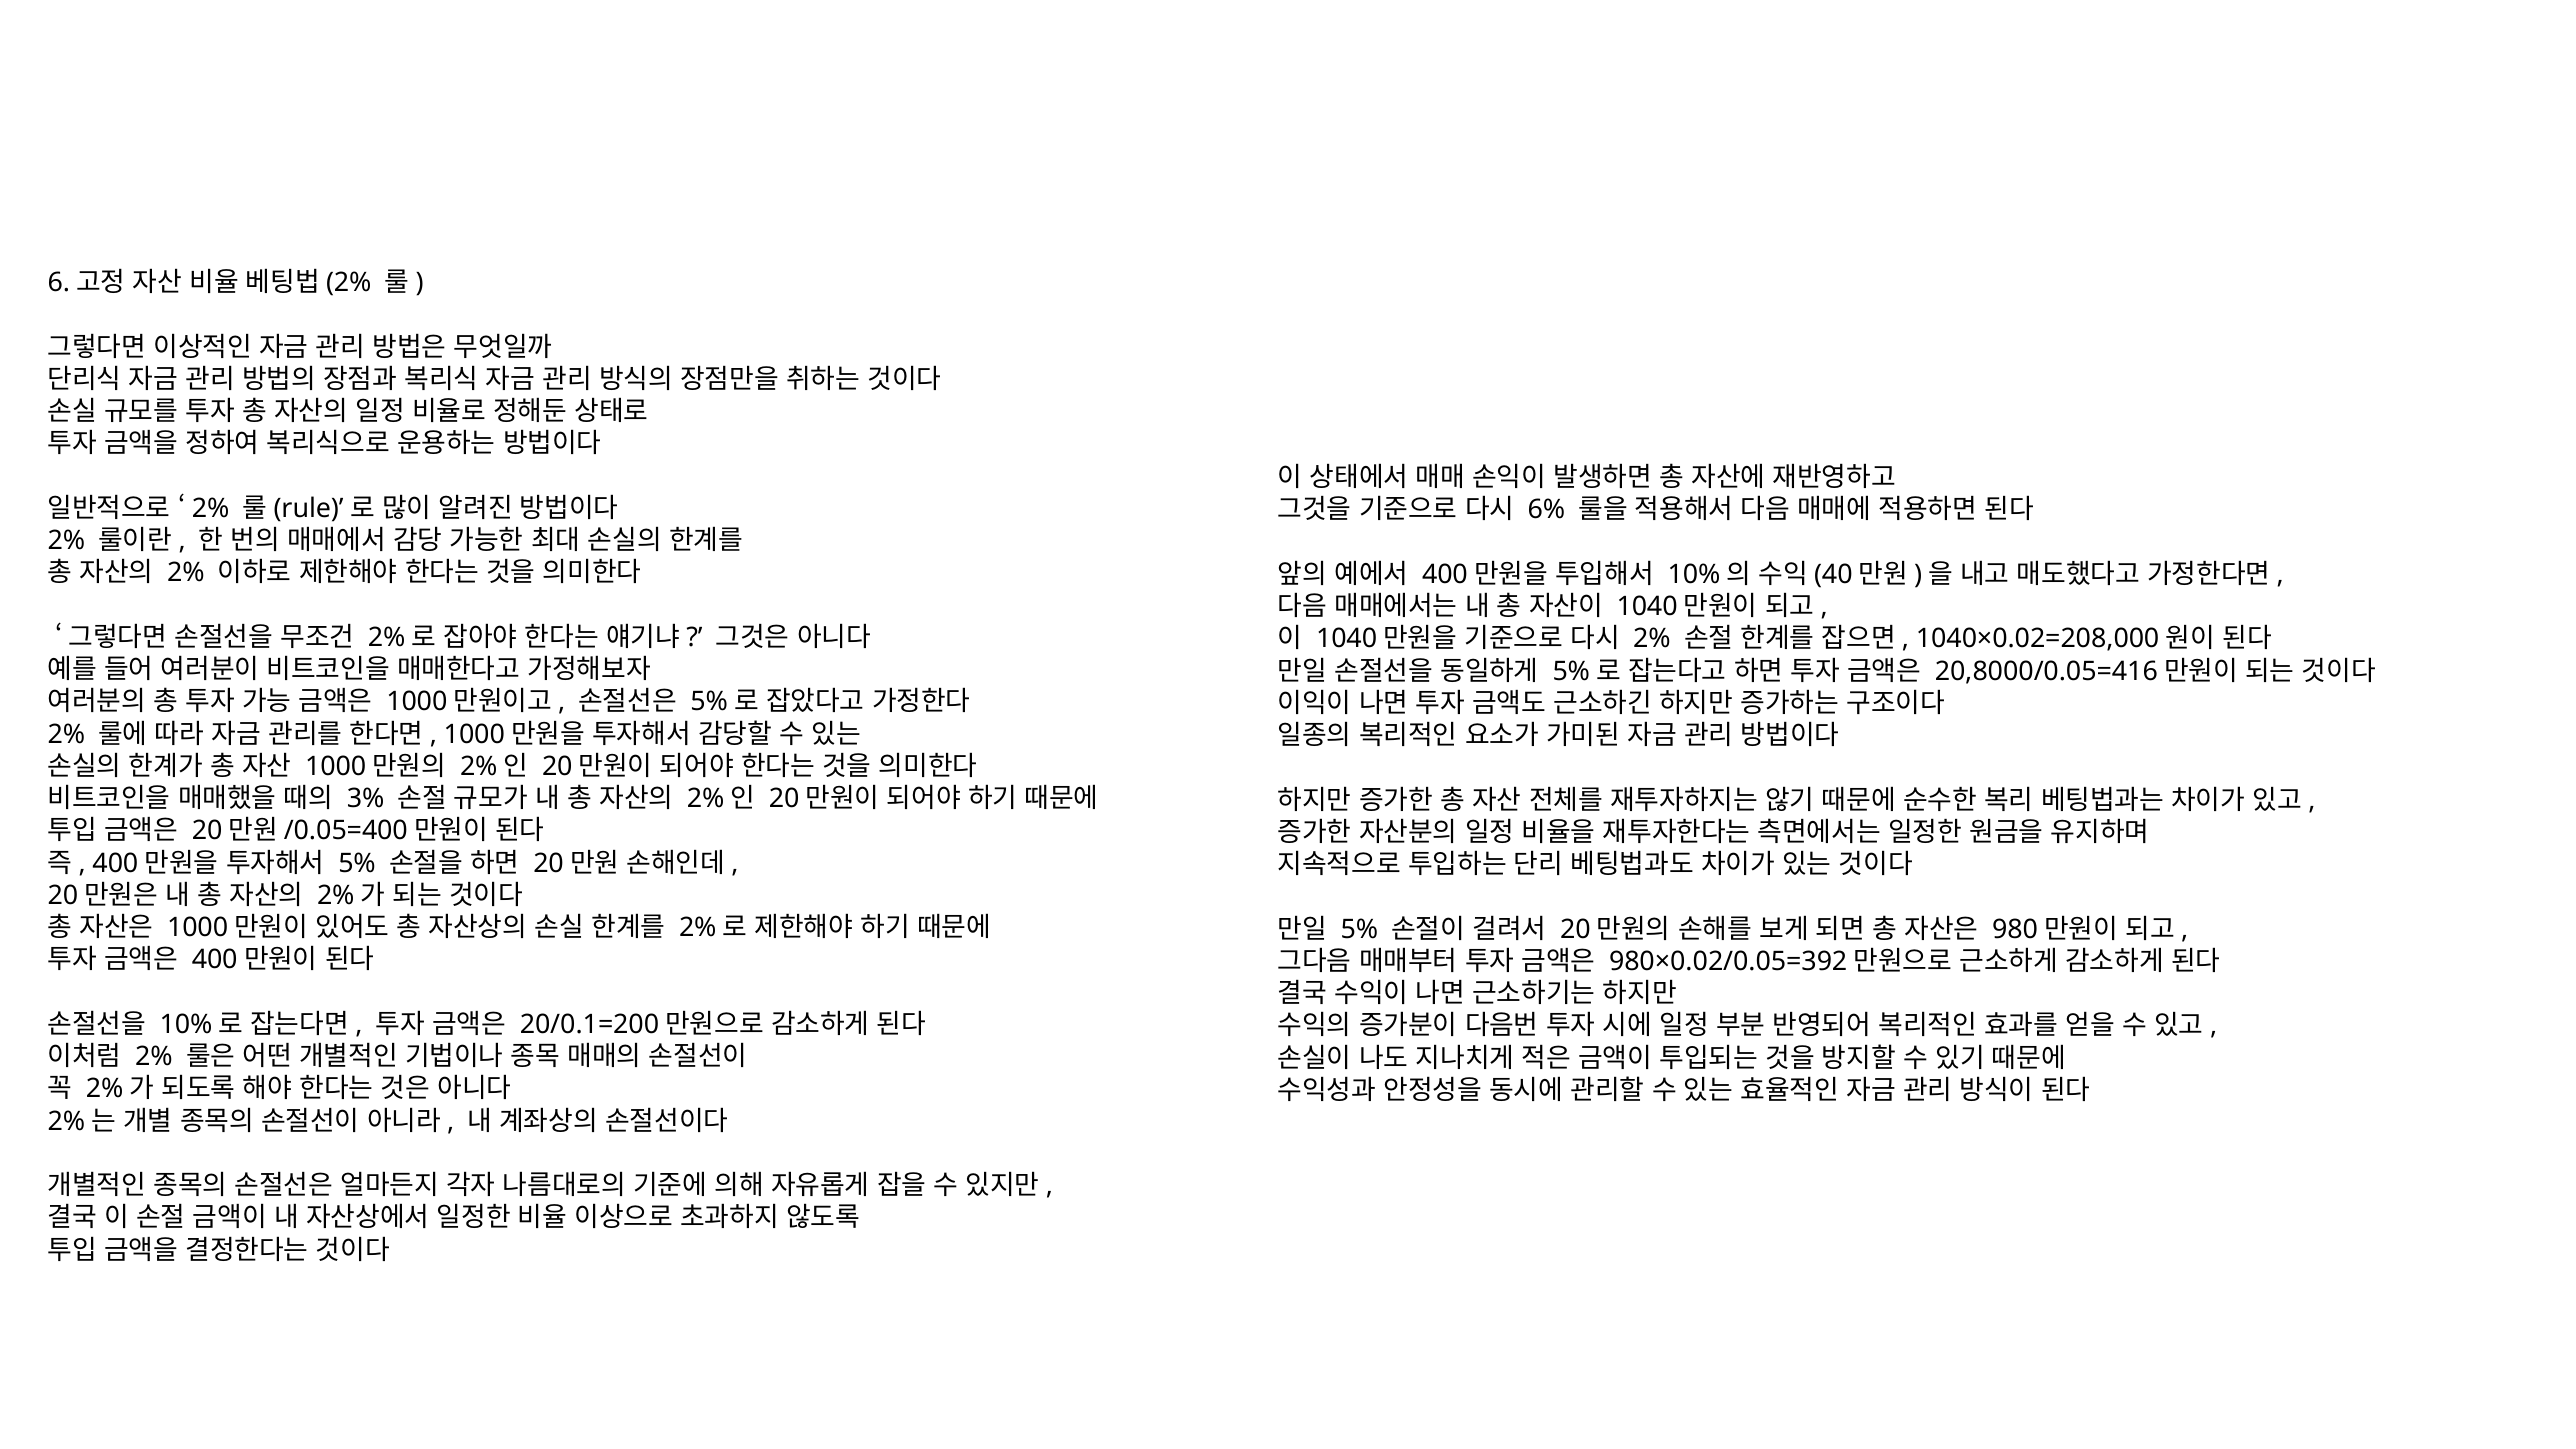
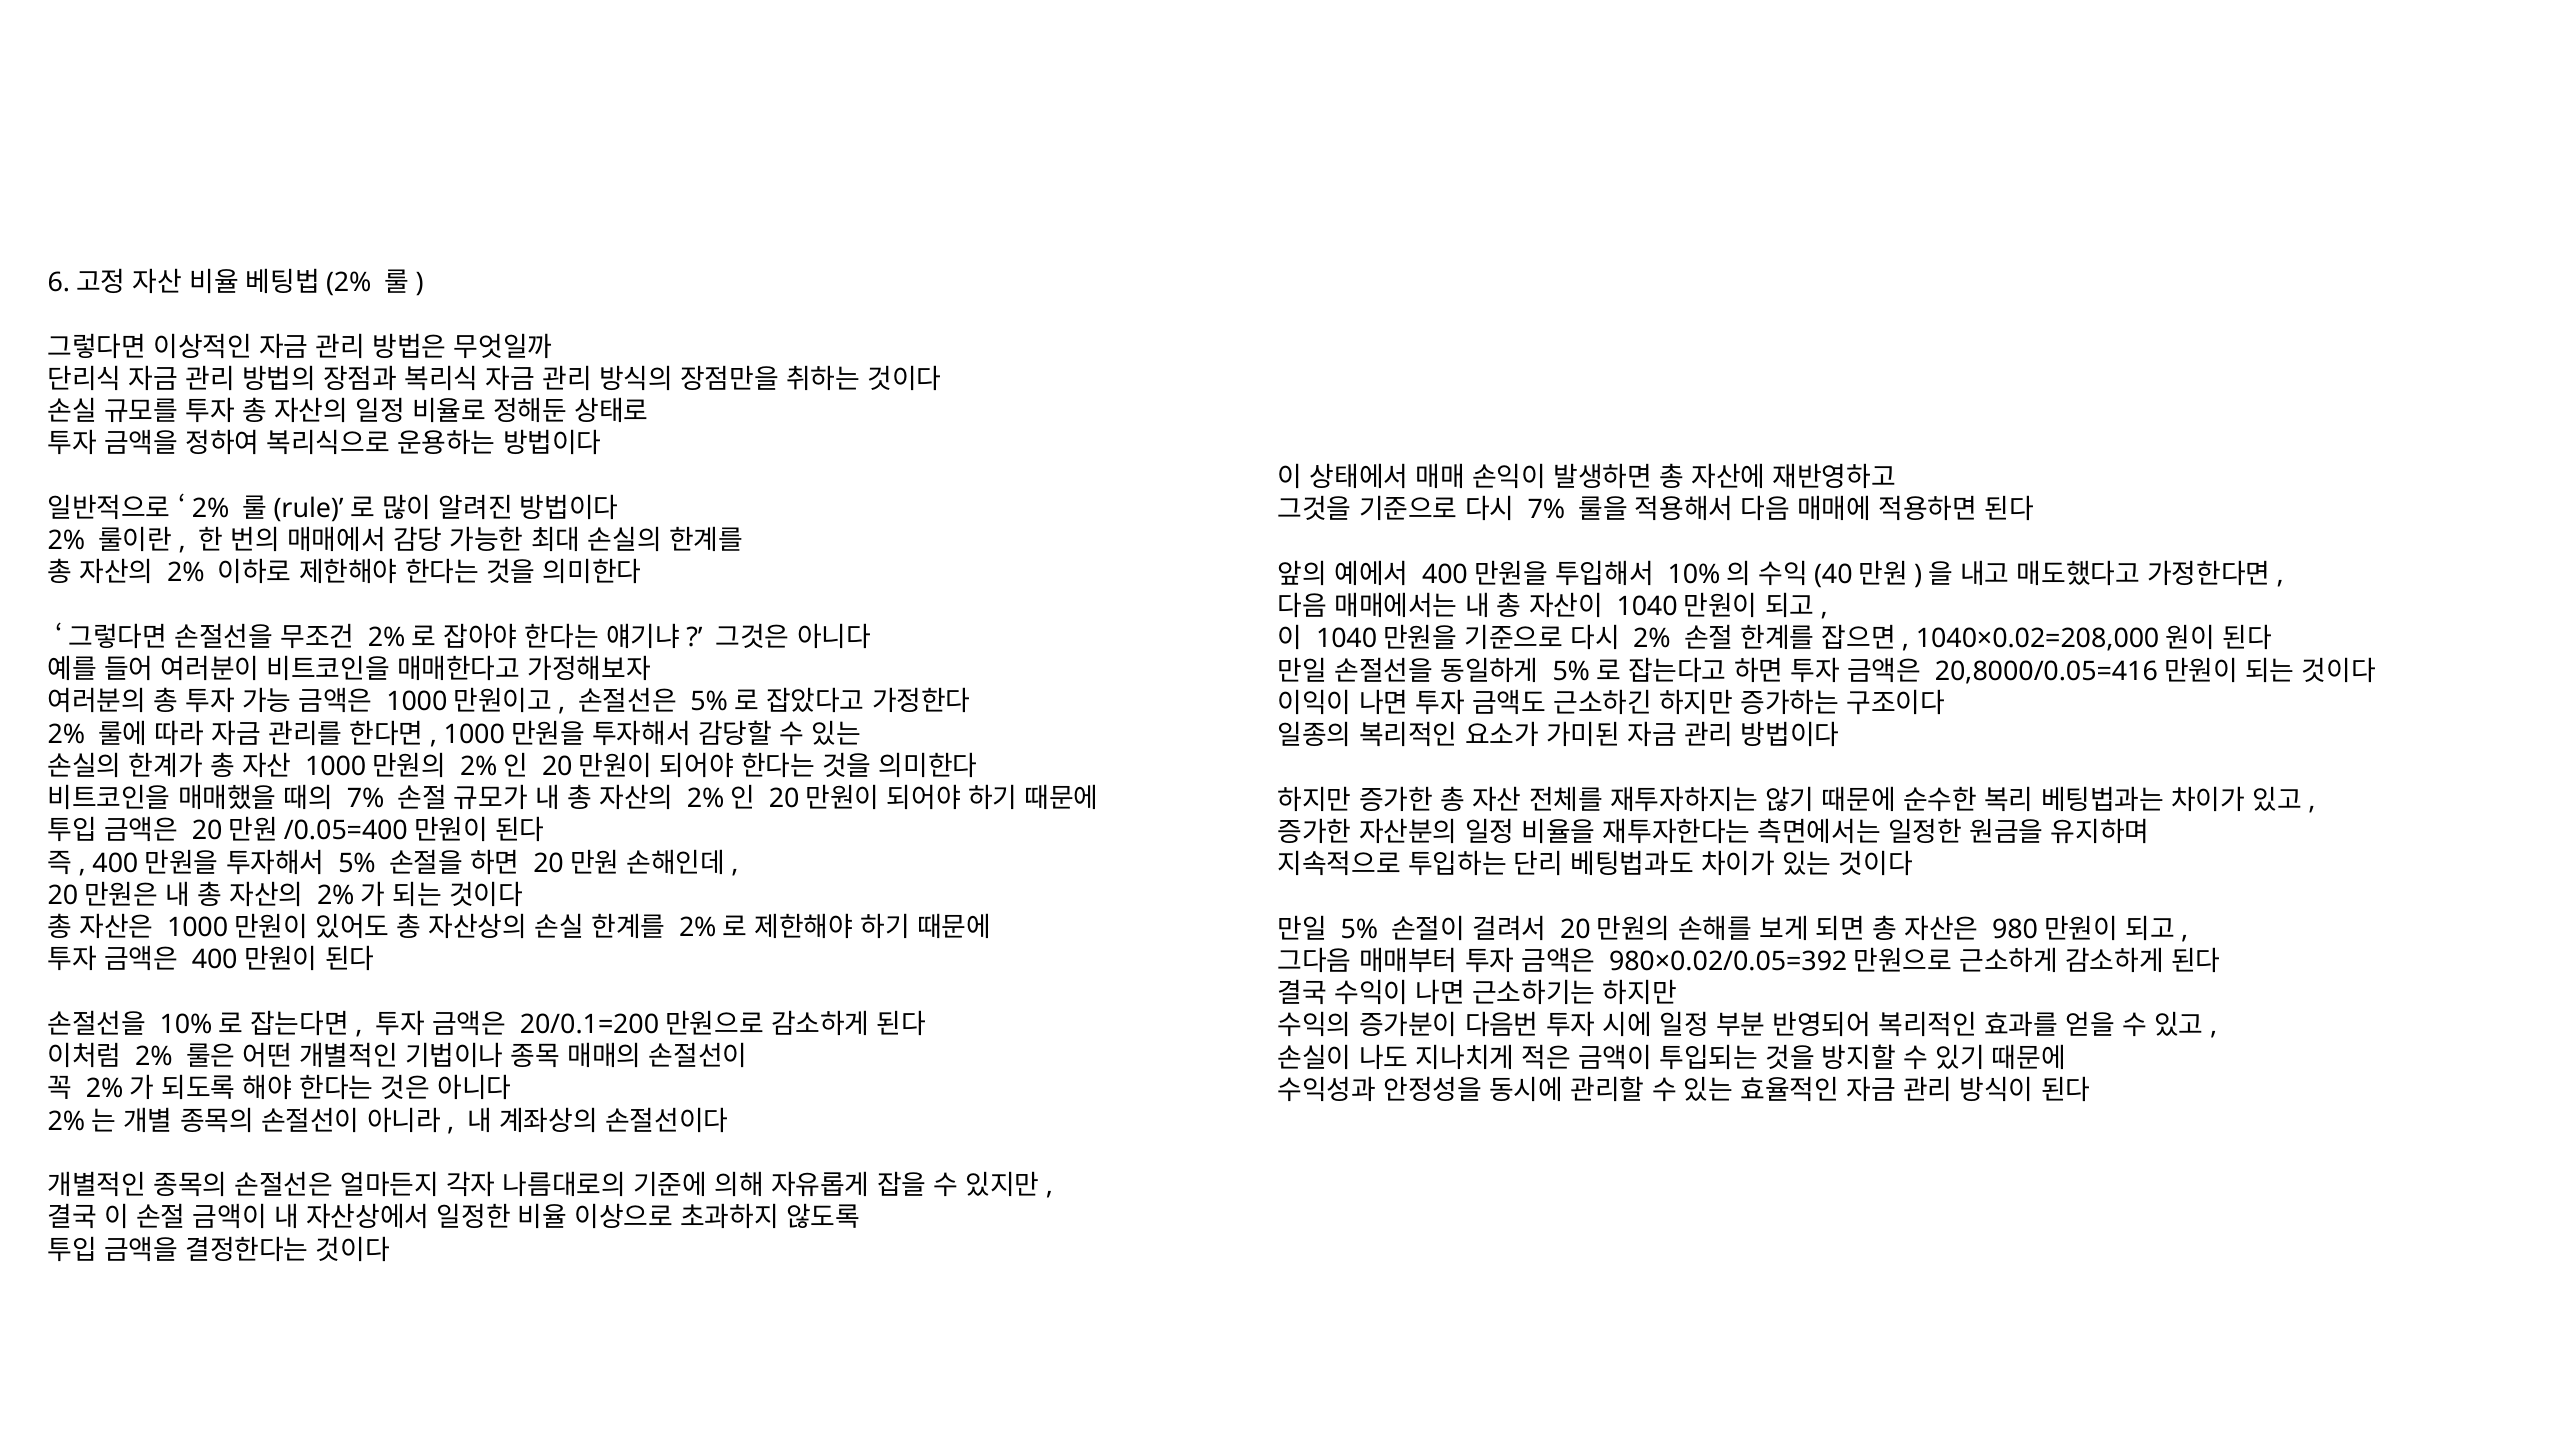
6% at (1546, 510): 6% -> 7%
3% at (366, 799): 3% -> 7%
